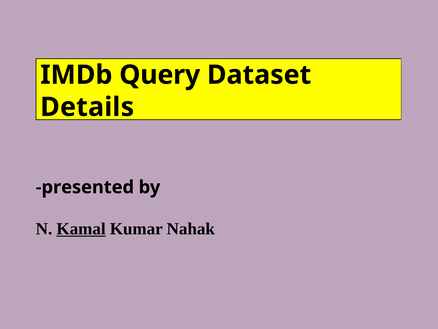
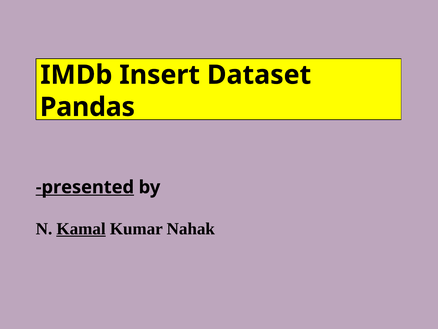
Query: Query -> Insert
Details: Details -> Pandas
presented underline: none -> present
